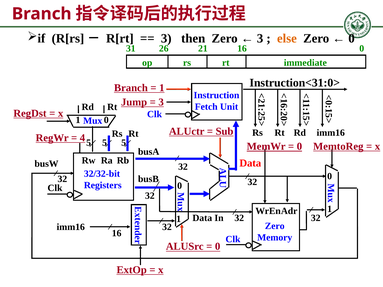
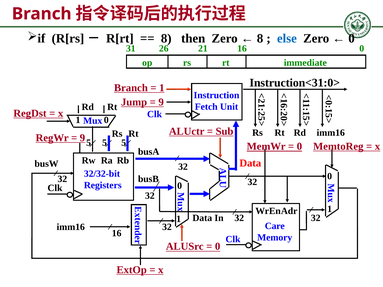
3 at (166, 38): 3 -> 8
3 at (260, 38): 3 -> 8
else colour: orange -> blue
3 at (161, 102): 3 -> 9
4 at (82, 138): 4 -> 9
Zero at (275, 226): Zero -> Care
